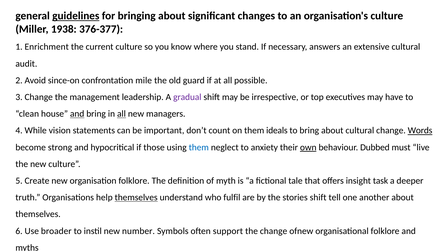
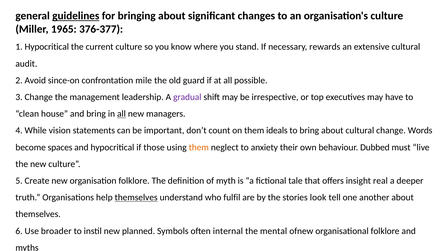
1938: 1938 -> 1965
1 Enrichment: Enrichment -> Hypocritical
answers: answers -> rewards
and at (77, 114) underline: present -> none
Words underline: present -> none
strong: strong -> spaces
them at (199, 147) colour: blue -> orange
own underline: present -> none
task: task -> real
stories shift: shift -> look
number: number -> planned
support: support -> internal
the change: change -> mental
